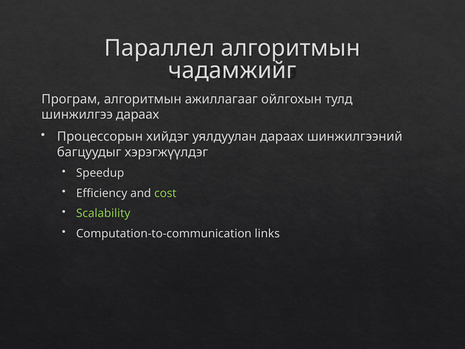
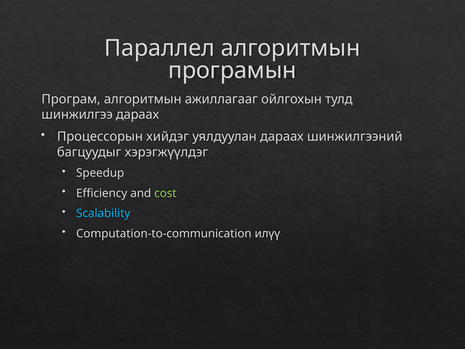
чадамжийг: чадамжийг -> програмын
Scalability colour: light green -> light blue
links: links -> илүү
